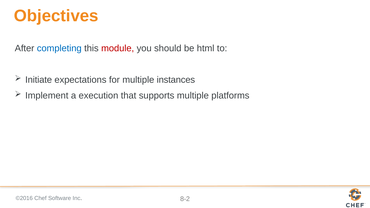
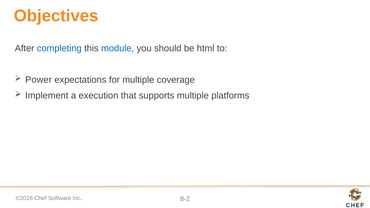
module colour: red -> blue
Initiate: Initiate -> Power
instances: instances -> coverage
